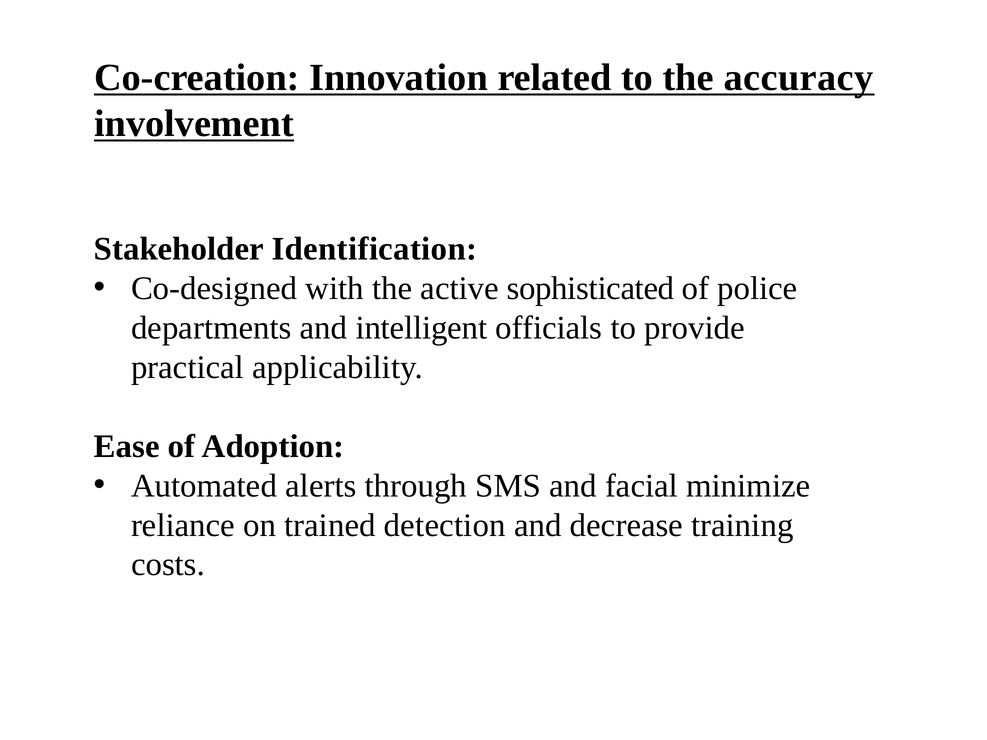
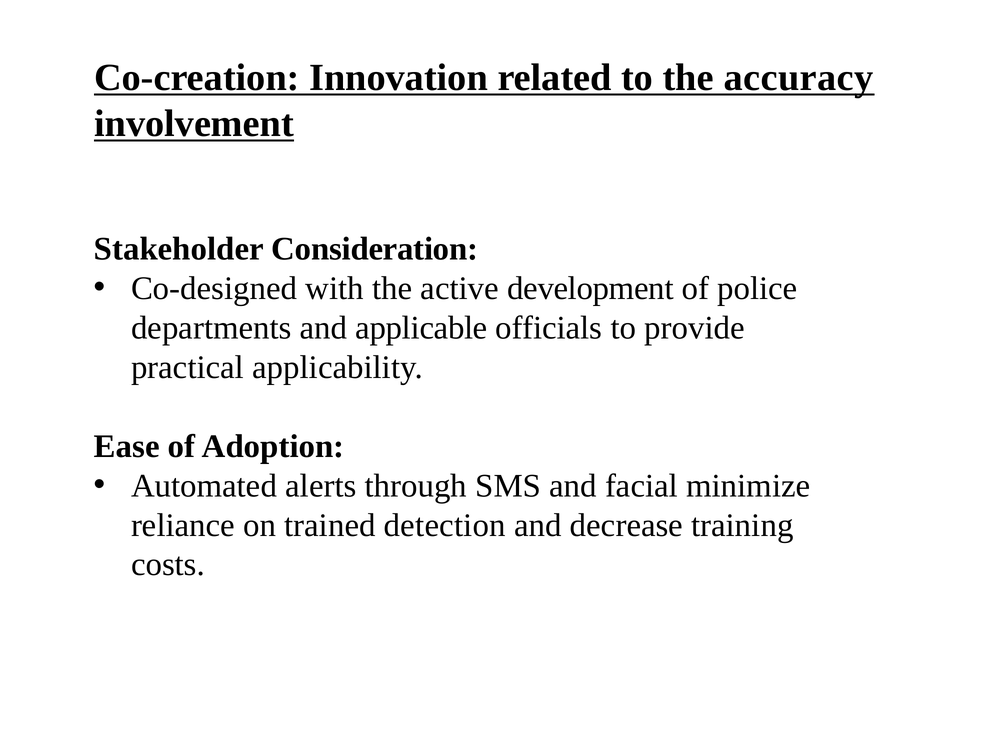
Identification: Identification -> Consideration
sophisticated: sophisticated -> development
intelligent: intelligent -> applicable
